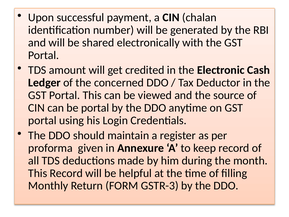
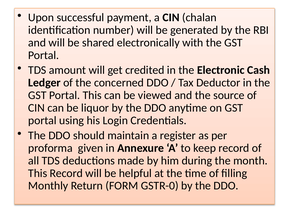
be portal: portal -> liquor
GSTR-3: GSTR-3 -> GSTR-0
